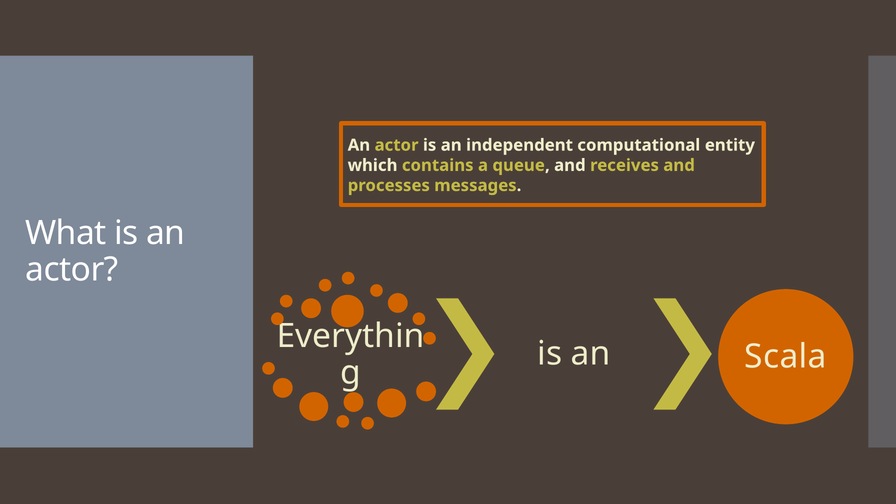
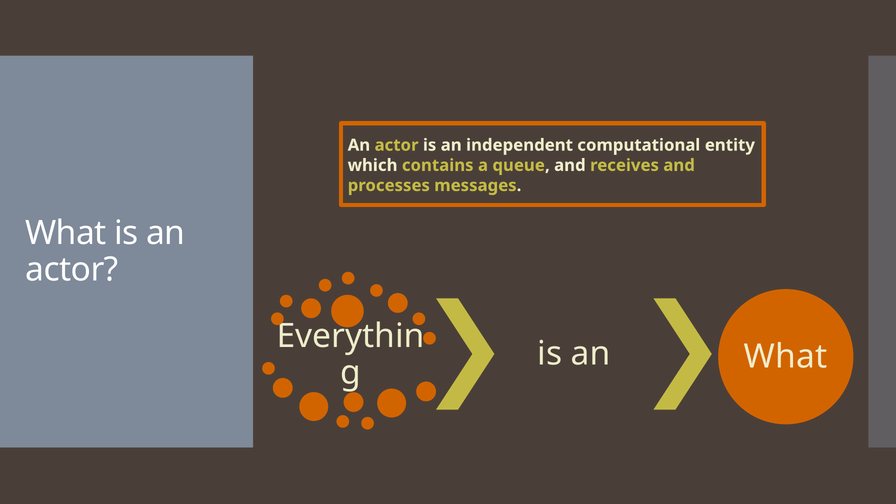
an Scala: Scala -> What
